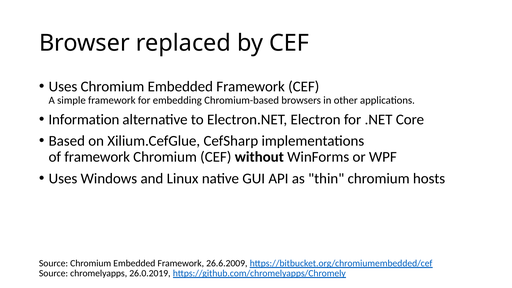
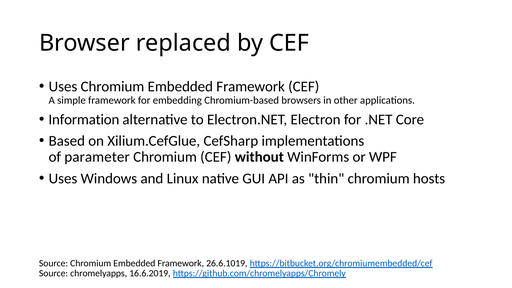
of framework: framework -> parameter
26.6.2009: 26.6.2009 -> 26.6.1019
26.0.2019: 26.0.2019 -> 16.6.2019
